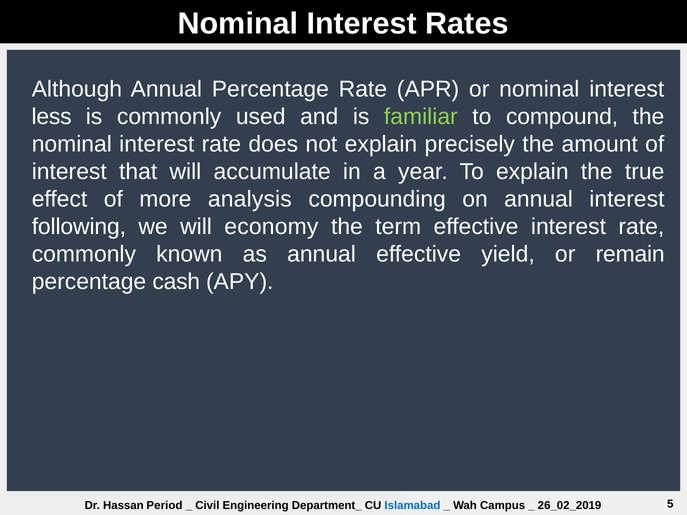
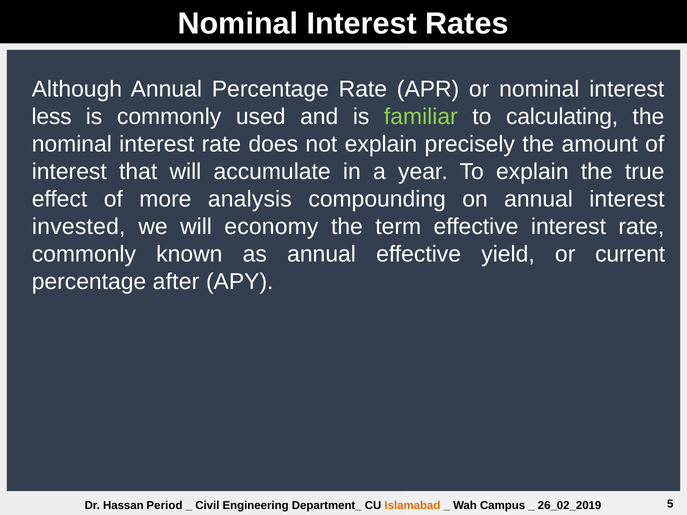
compound: compound -> calculating
following: following -> invested
remain: remain -> current
cash: cash -> after
Islamabad colour: blue -> orange
